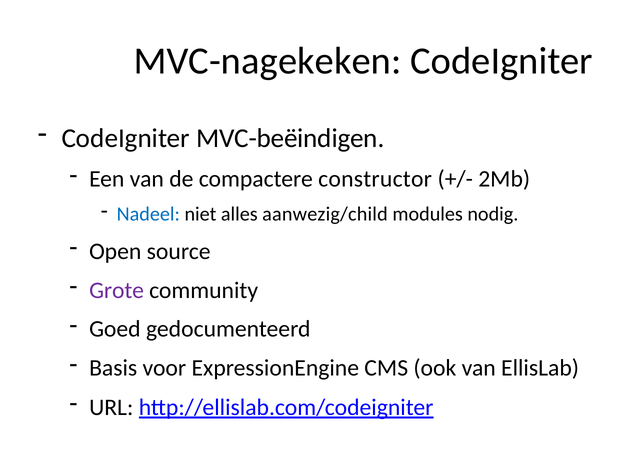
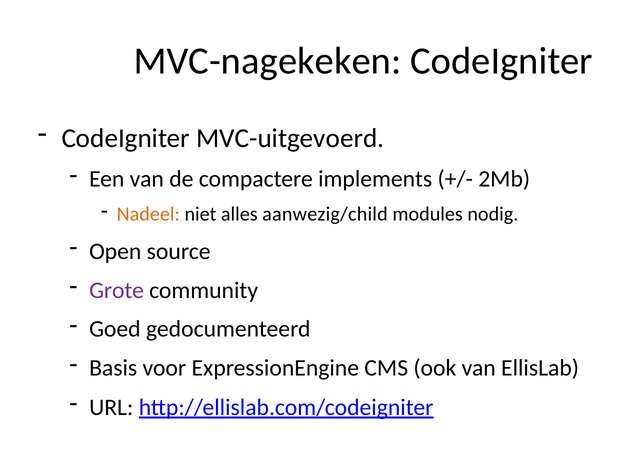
MVC-beëindigen: MVC-beëindigen -> MVC-uitgevoerd
constructor: constructor -> implements
Nadeel colour: blue -> orange
